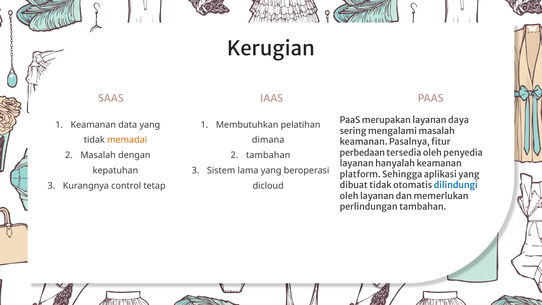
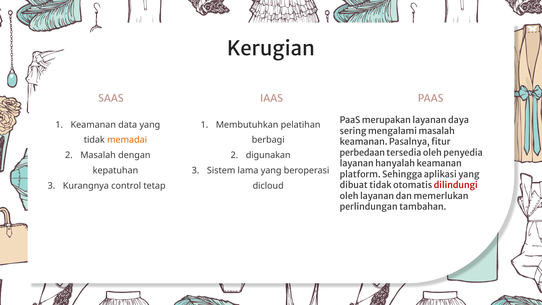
dimana: dimana -> berbagi
tambahan at (268, 155): tambahan -> digunakan
dilindungi colour: blue -> red
